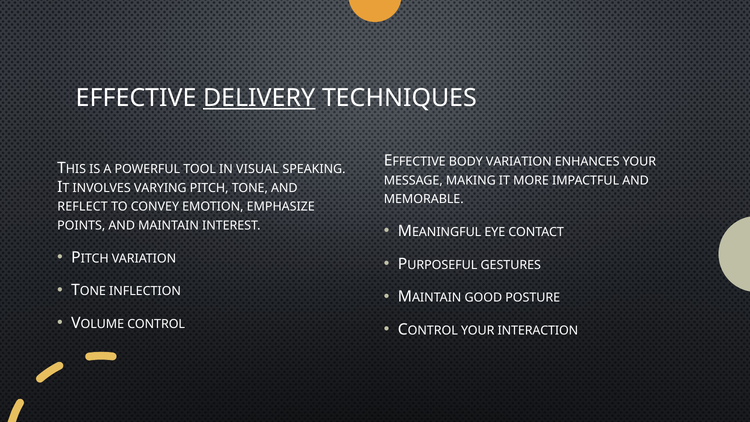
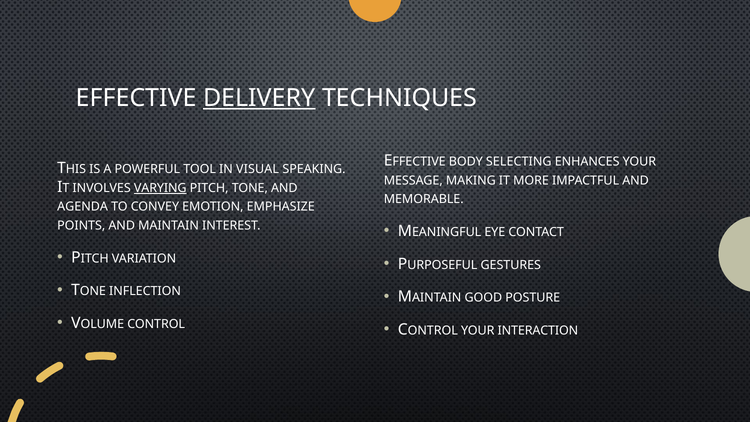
BODY VARIATION: VARIATION -> SELECTING
VARYING underline: none -> present
REFLECT: REFLECT -> AGENDA
